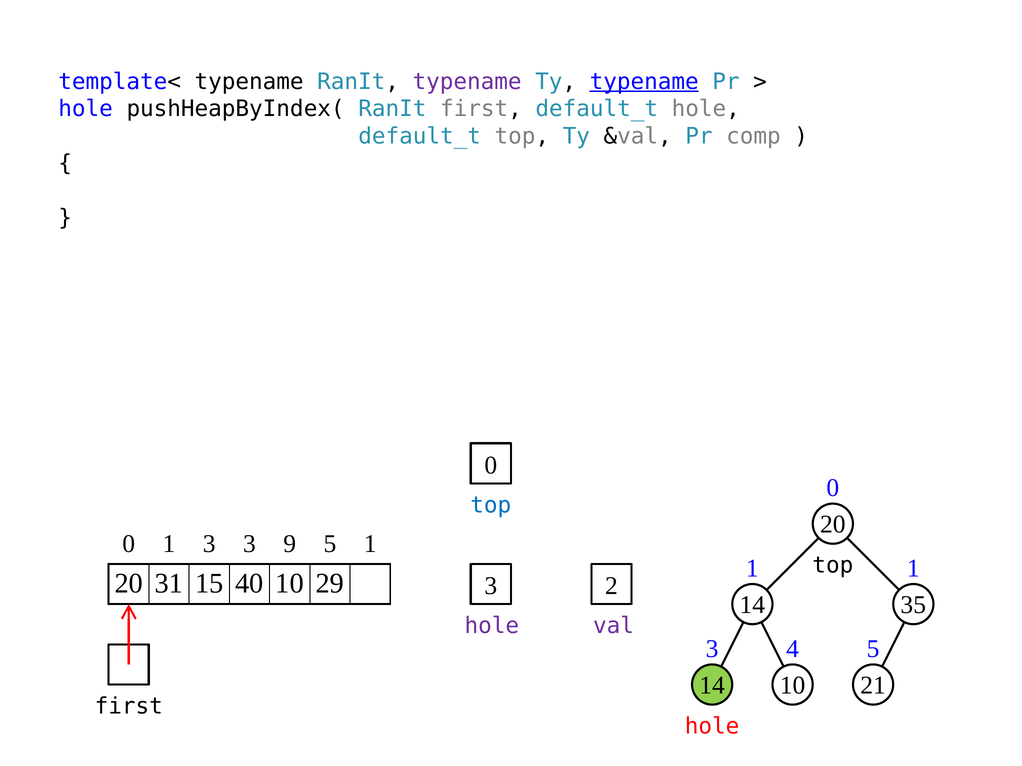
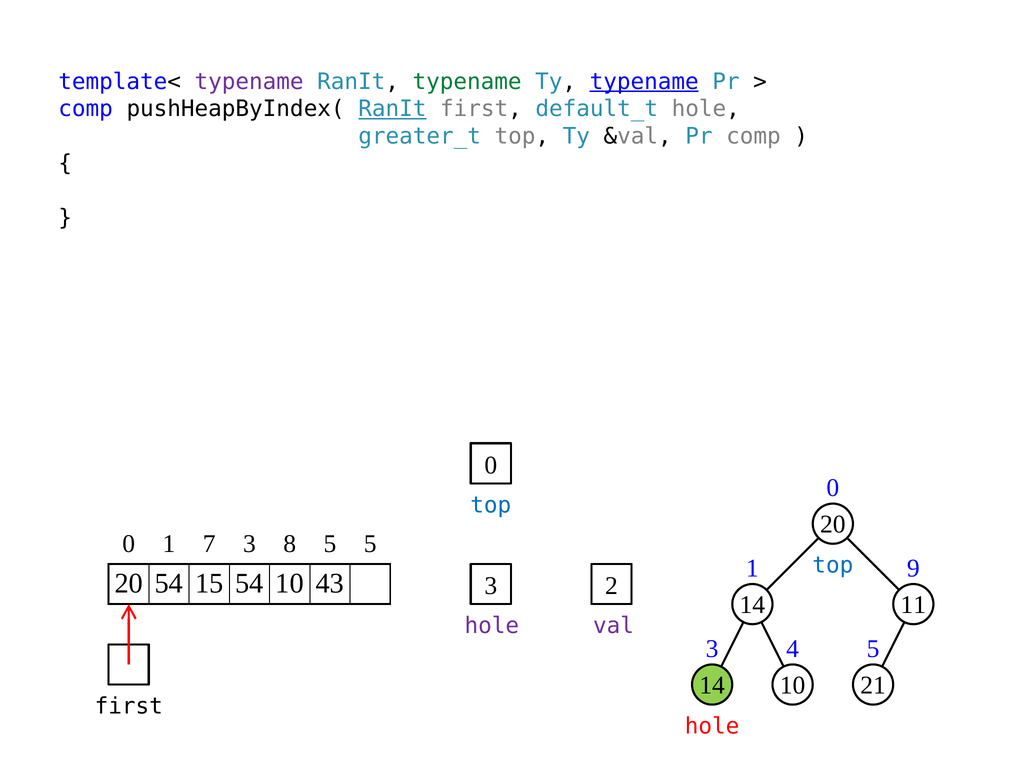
typename at (249, 82) colour: black -> purple
typename at (467, 82) colour: purple -> green
hole at (86, 109): hole -> comp
RanIt at (392, 109) underline: none -> present
default_t at (420, 136): default_t -> greater_t
0 1 3: 3 -> 7
9: 9 -> 8
5 1: 1 -> 5
top at (833, 566) colour: black -> blue
1 1: 1 -> 9
20 31: 31 -> 54
15 40: 40 -> 54
29: 29 -> 43
35: 35 -> 11
